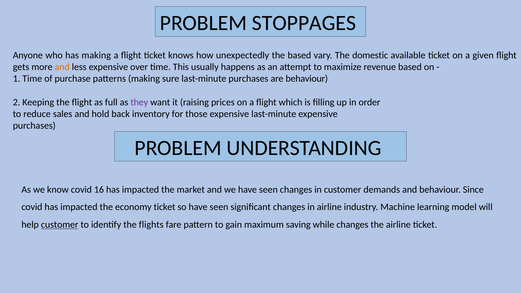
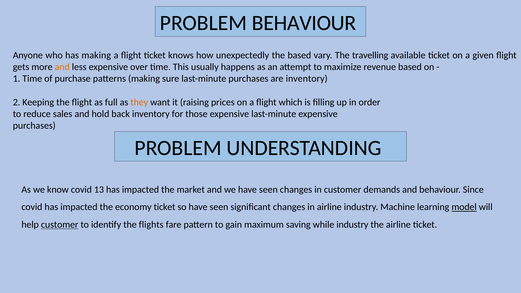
PROBLEM STOPPAGES: STOPPAGES -> BEHAVIOUR
domestic: domestic -> travelling
are behaviour: behaviour -> inventory
they colour: purple -> orange
16: 16 -> 13
model underline: none -> present
while changes: changes -> industry
